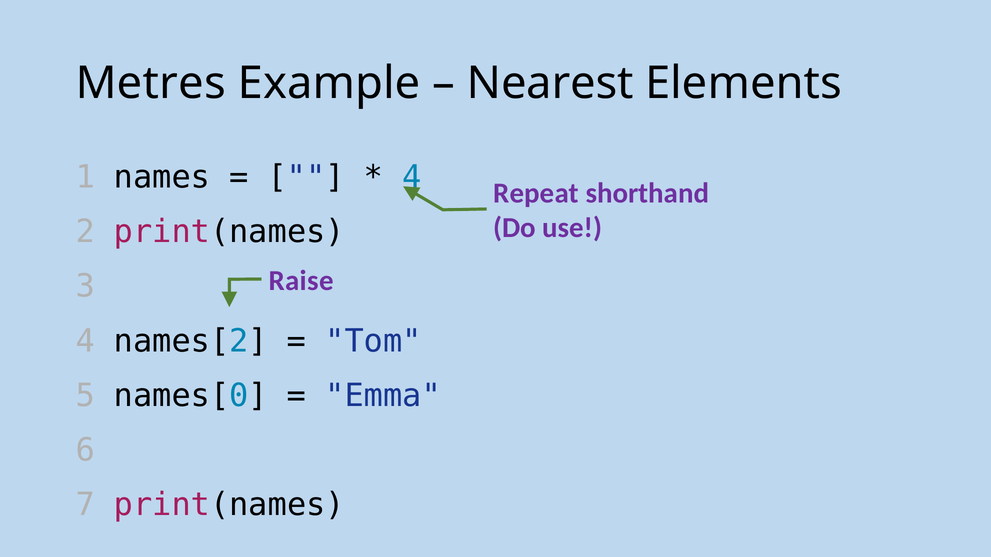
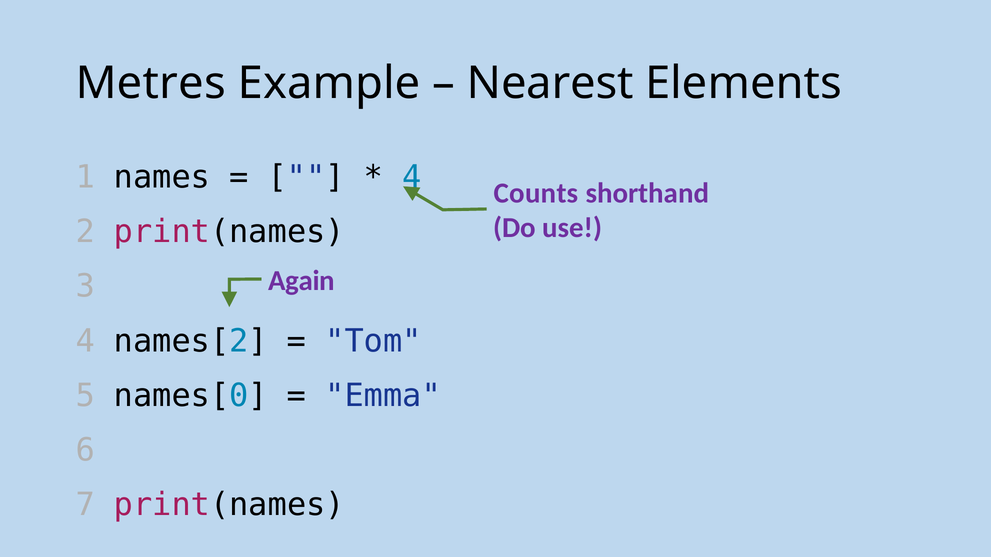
Repeat: Repeat -> Counts
Raise: Raise -> Again
